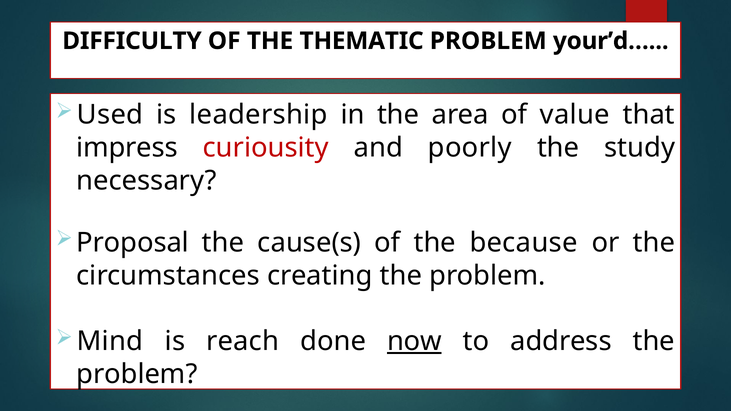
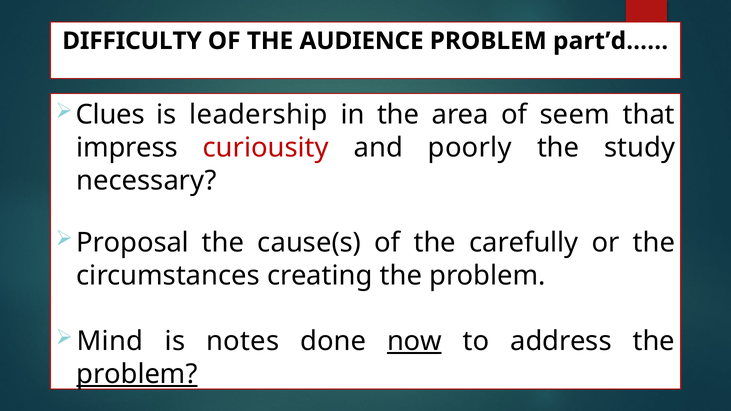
THEMATIC: THEMATIC -> AUDIENCE
your’d…: your’d… -> part’d…
Used: Used -> Clues
value: value -> seem
because: because -> carefully
reach: reach -> notes
problem at (137, 374) underline: none -> present
